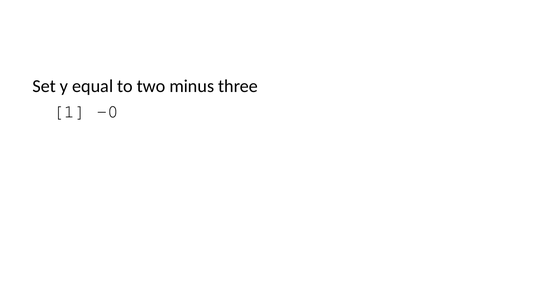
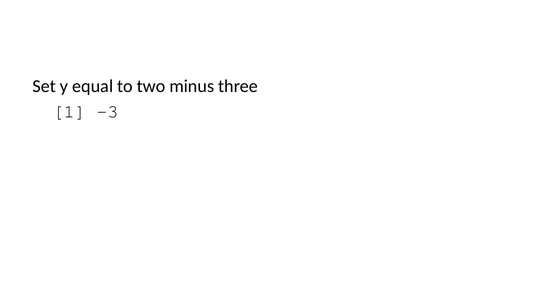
-0: -0 -> -3
